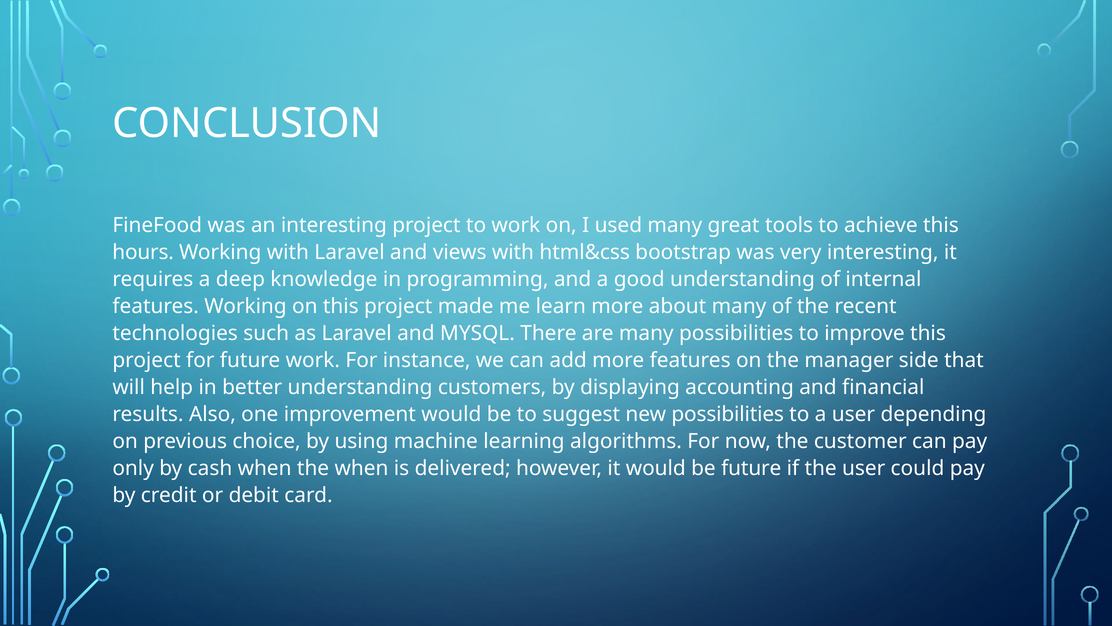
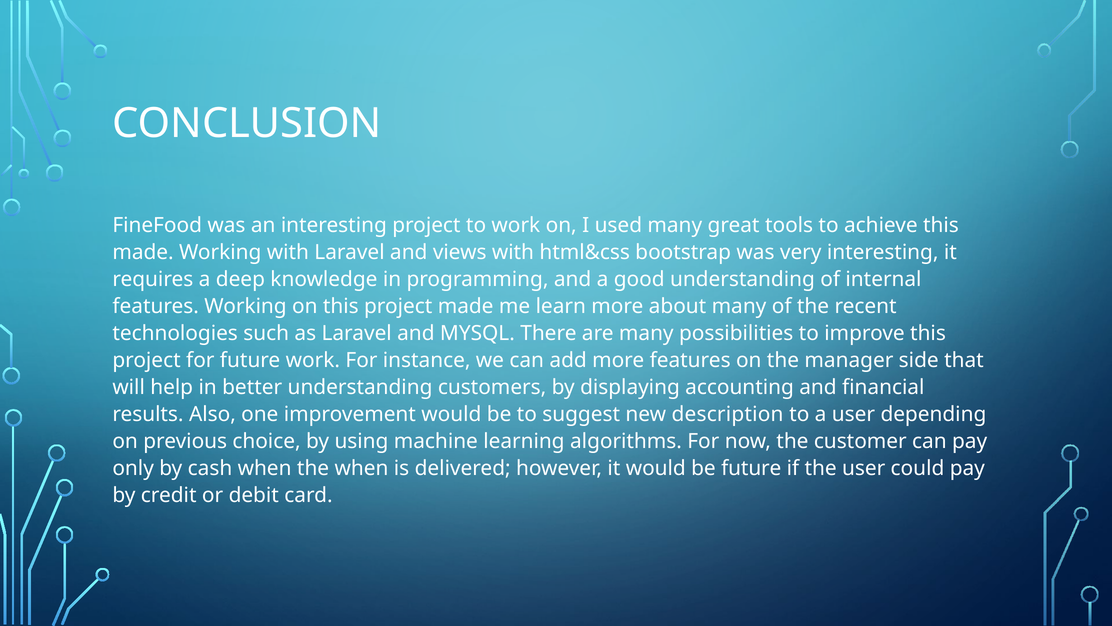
hours at (143, 252): hours -> made
new possibilities: possibilities -> description
